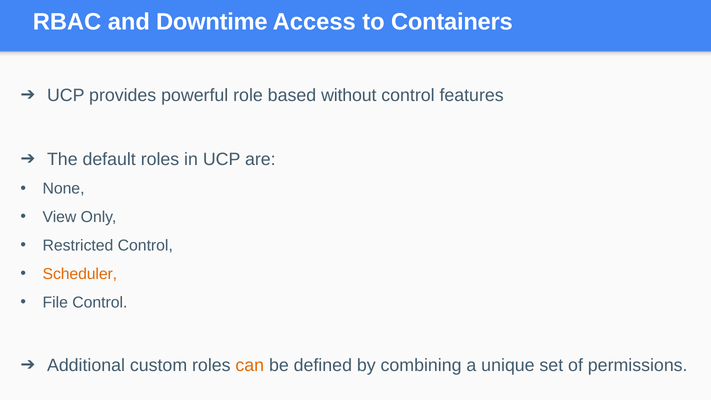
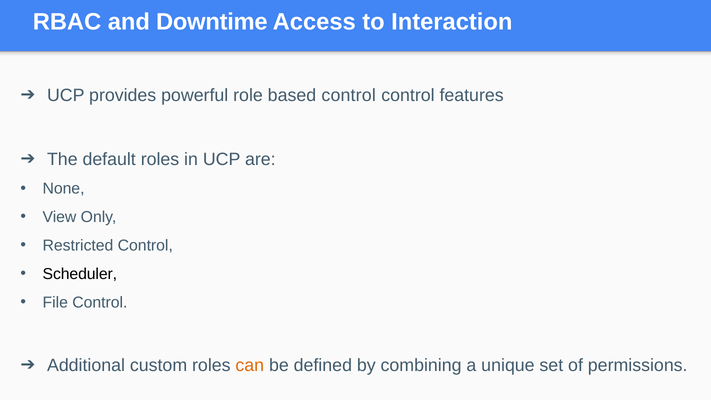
Containers: Containers -> Interaction
based without: without -> control
Scheduler colour: orange -> black
